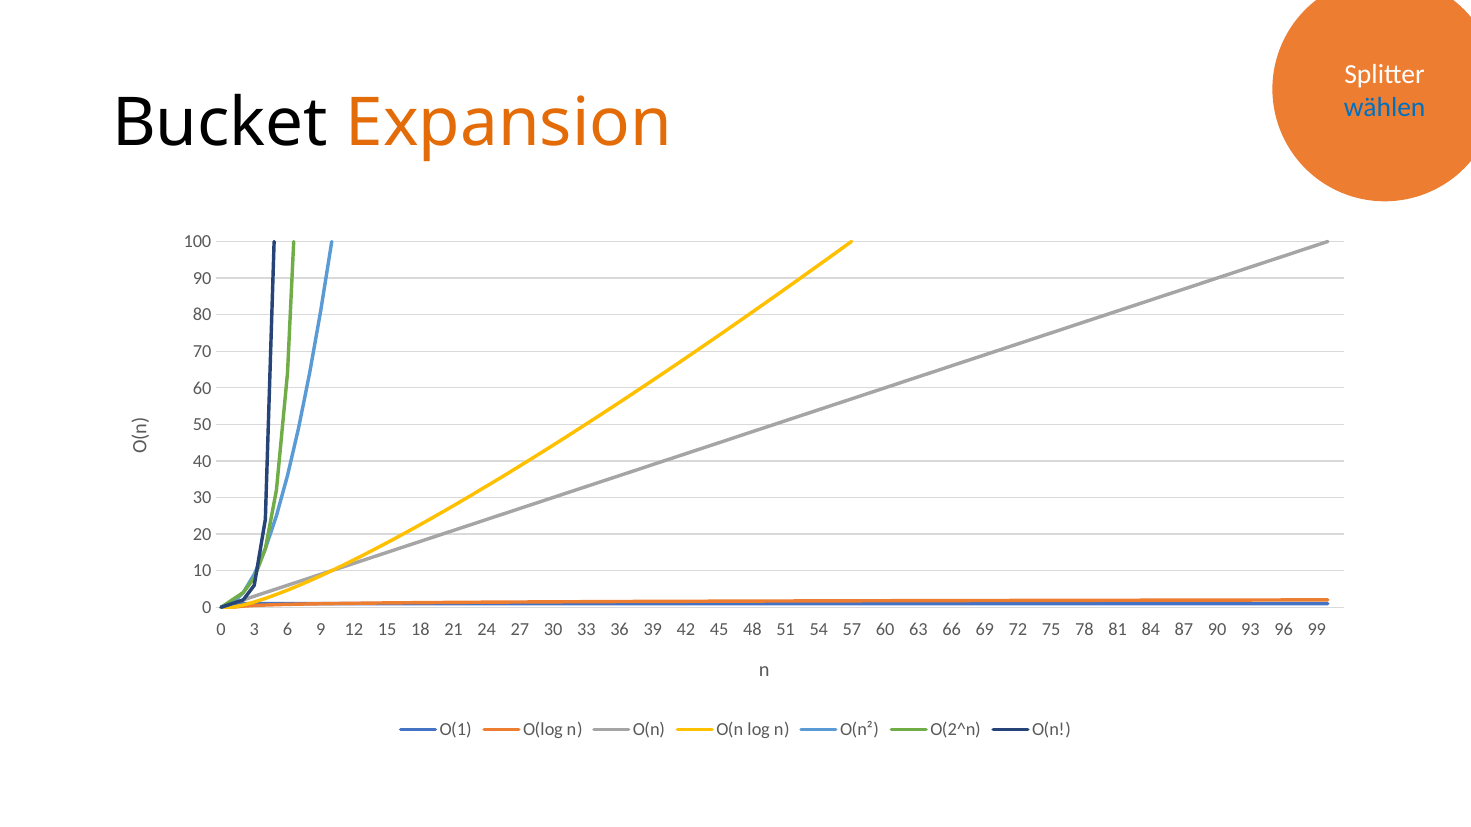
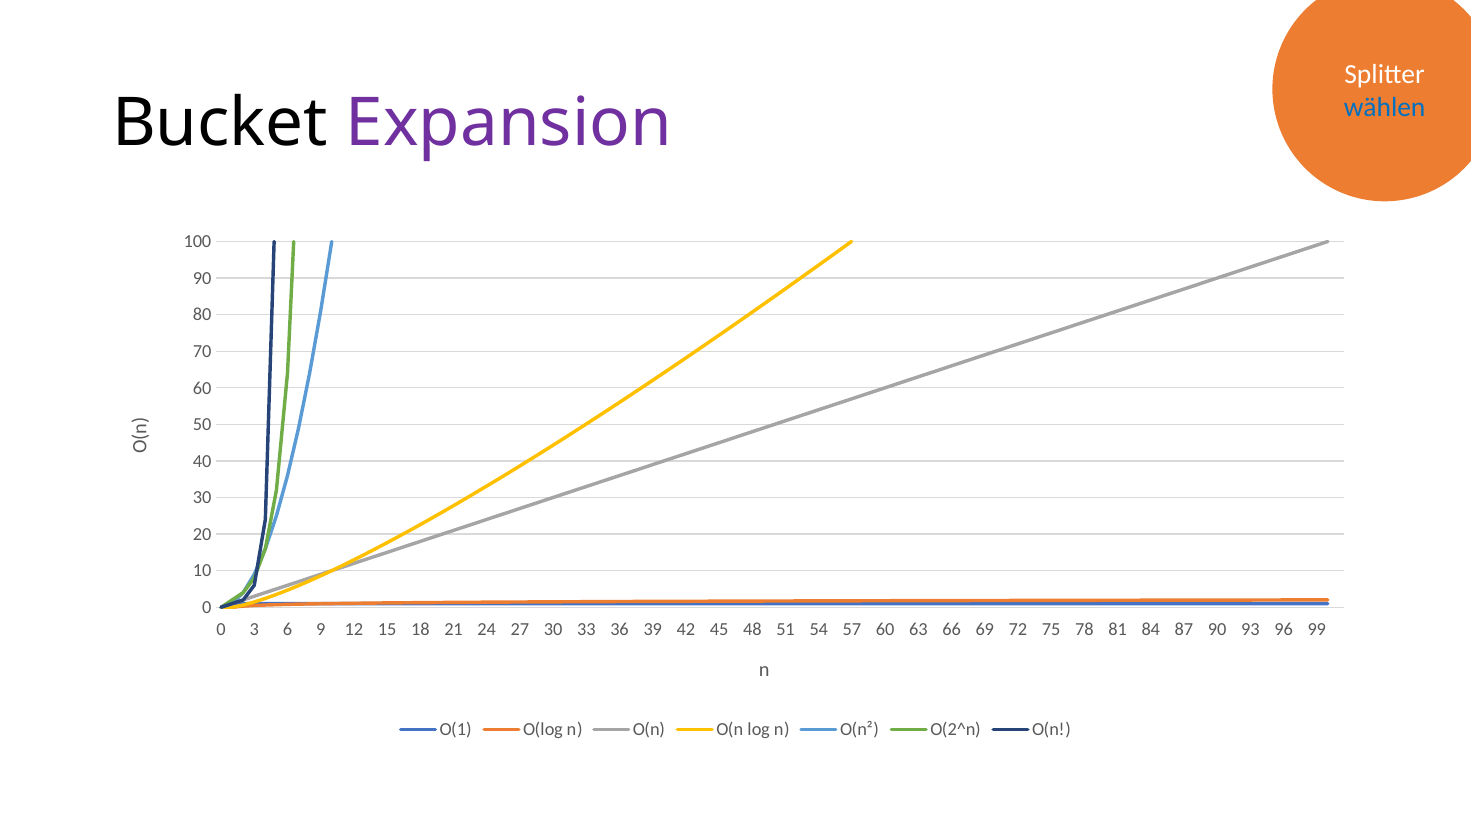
Expansion colour: orange -> purple
